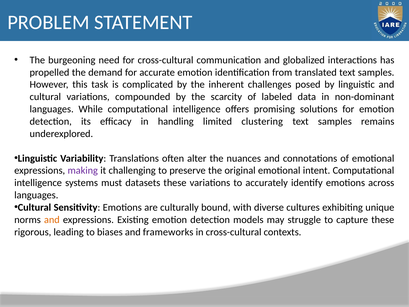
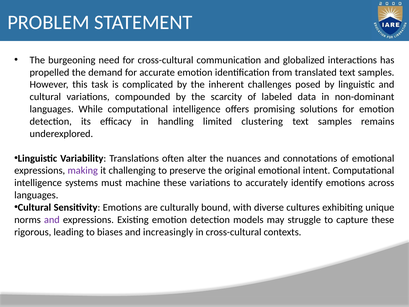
datasets: datasets -> machine
and at (52, 220) colour: orange -> purple
frameworks: frameworks -> increasingly
